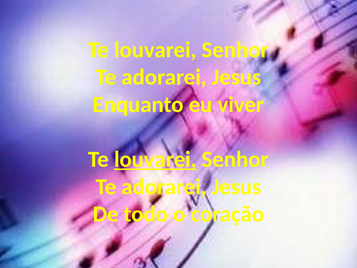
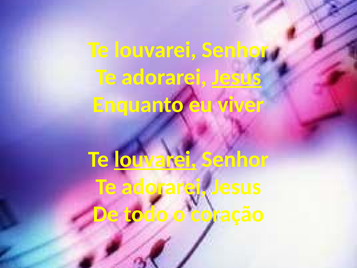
Jesus at (237, 77) underline: none -> present
